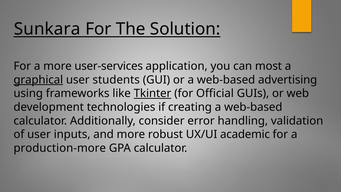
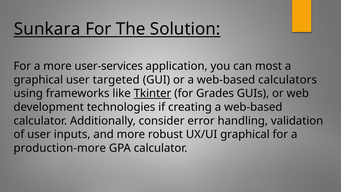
graphical at (38, 80) underline: present -> none
students: students -> targeted
advertising: advertising -> calculators
Official: Official -> Grades
UX/UI academic: academic -> graphical
